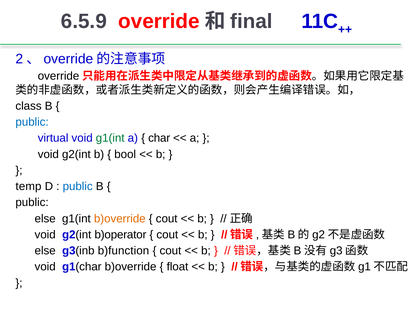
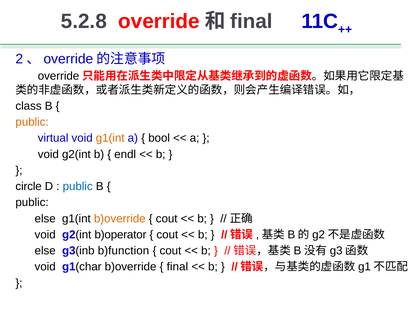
6.5.9: 6.5.9 -> 5.2.8
public at (32, 122) colour: blue -> orange
g1(int at (110, 138) colour: green -> orange
char: char -> bool
bool: bool -> endl
temp: temp -> circle
float at (178, 267): float -> final
